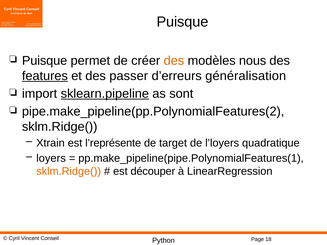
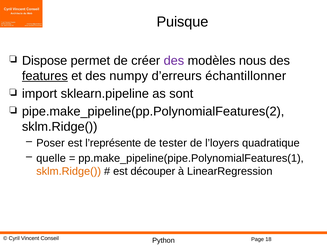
Puisque at (45, 61): Puisque -> Dispose
des at (174, 61) colour: orange -> purple
passer: passer -> numpy
généralisation: généralisation -> échantillonner
sklearn.pipeline underline: present -> none
Xtrain: Xtrain -> Poser
target: target -> tester
loyers: loyers -> quelle
